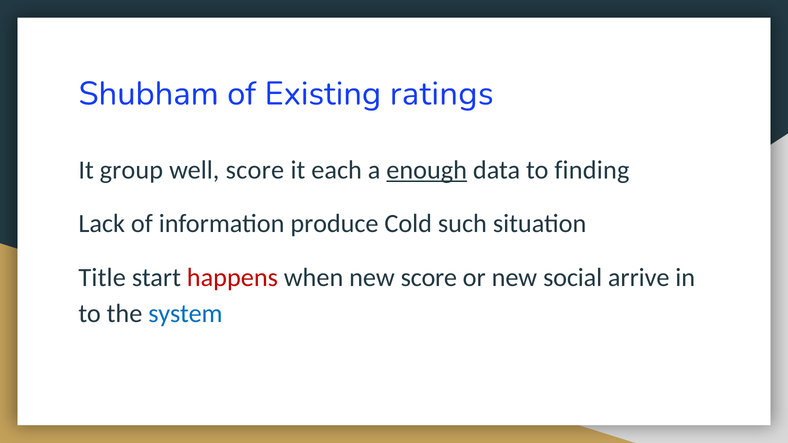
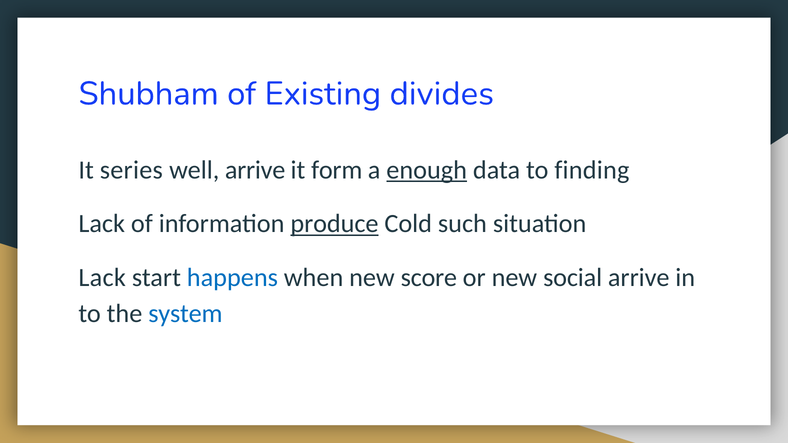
ratings: ratings -> divides
group: group -> series
well score: score -> arrive
each: each -> form
produce underline: none -> present
Title at (102, 278): Title -> Lack
happens colour: red -> blue
